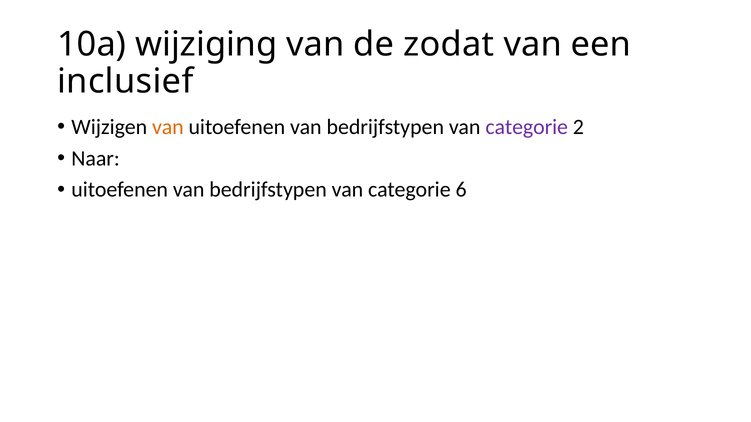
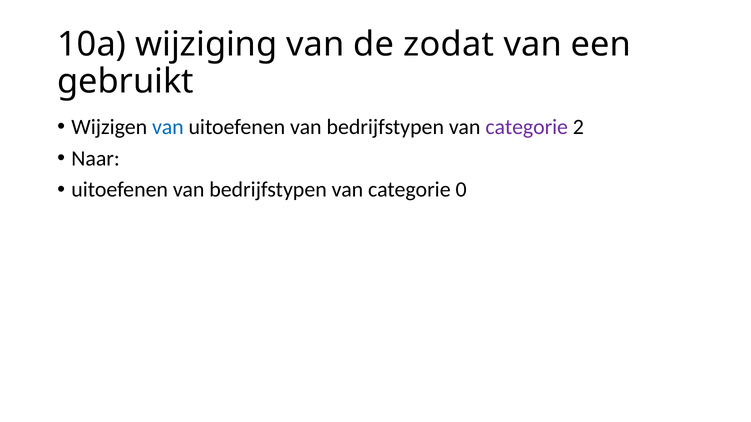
inclusief: inclusief -> gebruikt
van at (168, 127) colour: orange -> blue
6: 6 -> 0
